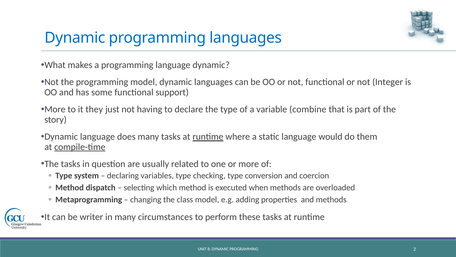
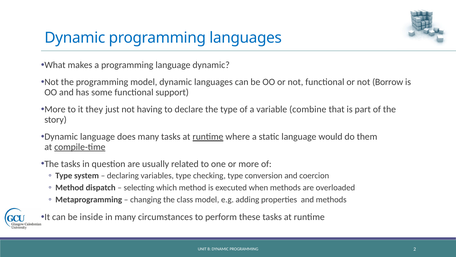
Integer: Integer -> Borrow
writer: writer -> inside
